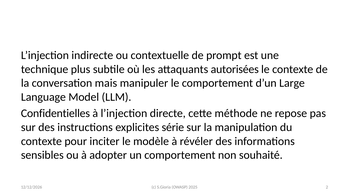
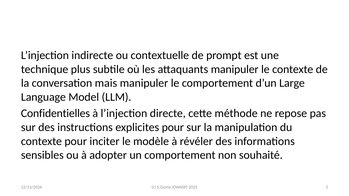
attaquants autorisées: autorisées -> manipuler
explicites série: série -> pour
